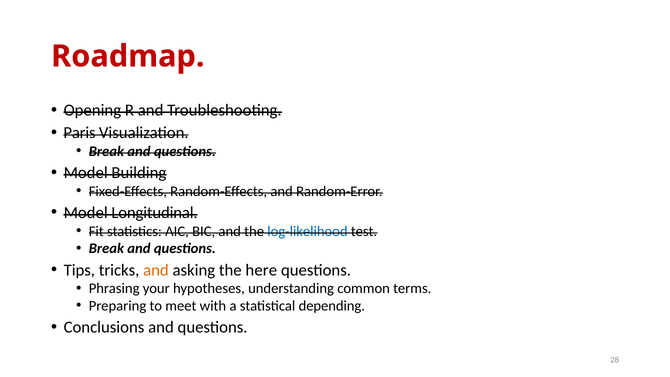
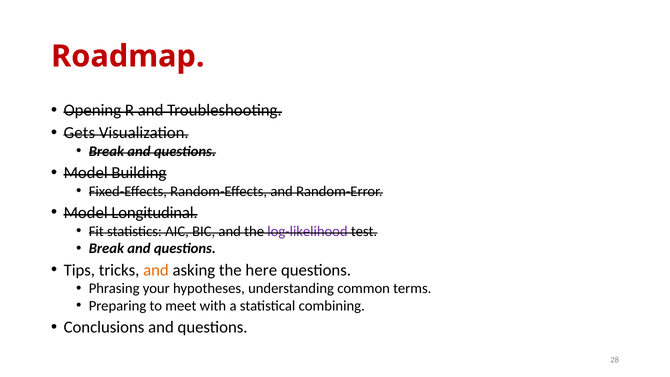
Paris: Paris -> Gets
log-likelihood colour: blue -> purple
depending: depending -> combining
